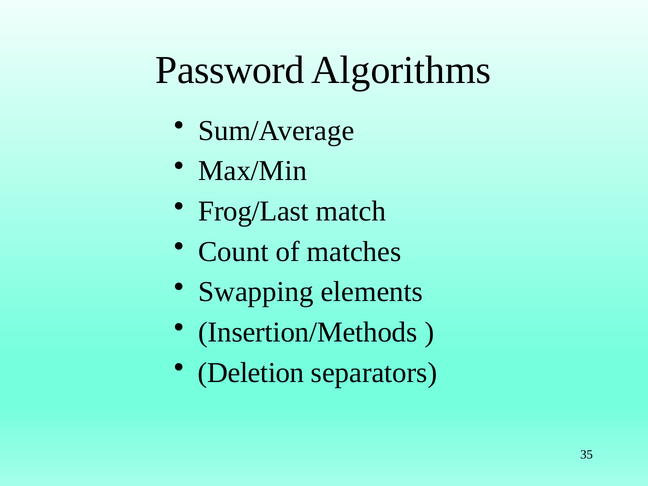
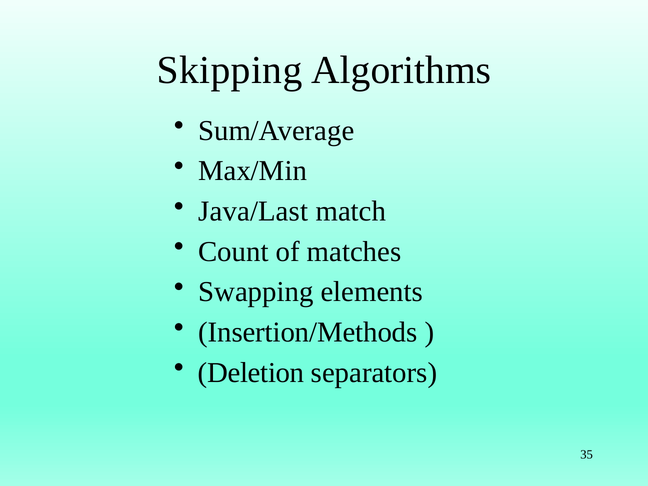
Password: Password -> Skipping
Frog/Last: Frog/Last -> Java/Last
